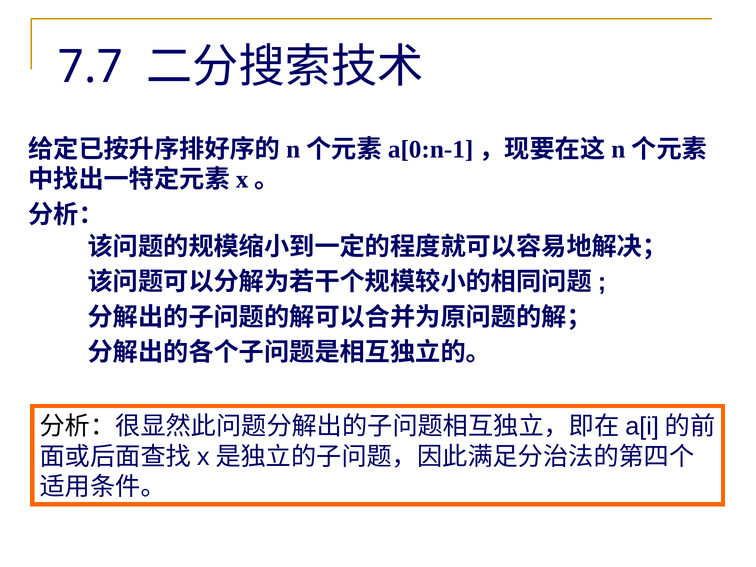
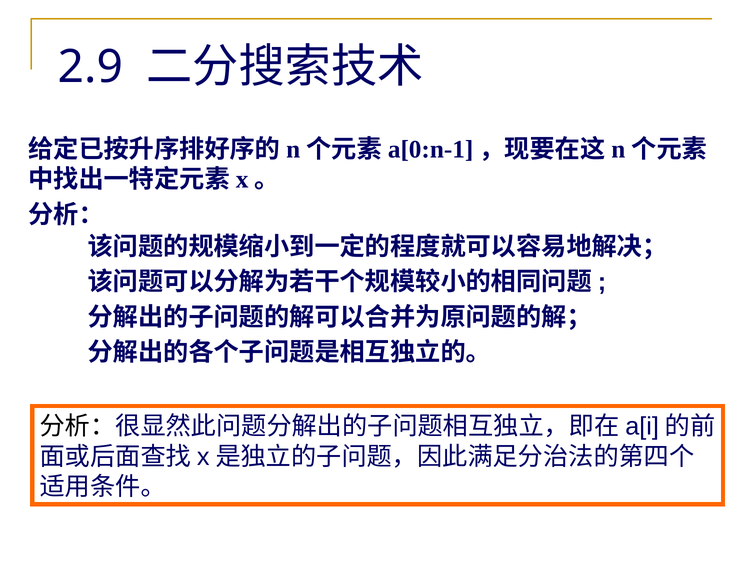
7.7: 7.7 -> 2.9
